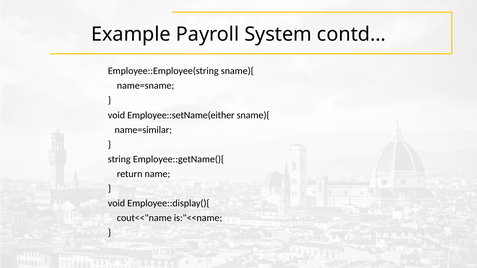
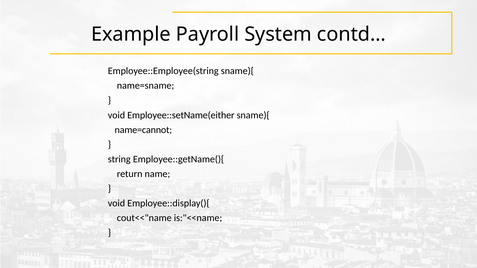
name=similar: name=similar -> name=cannot
